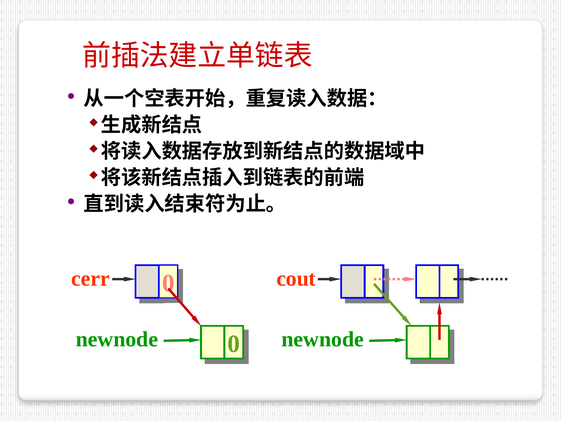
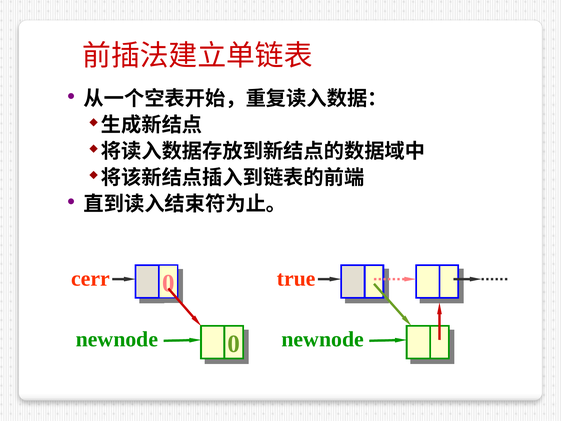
cout: cout -> true
